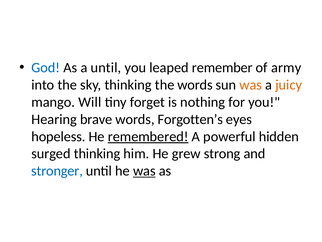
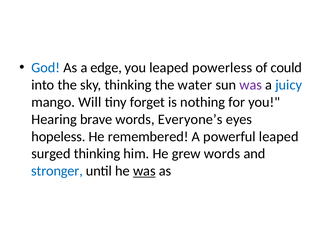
a until: until -> edge
remember: remember -> powerless
army: army -> could
the words: words -> water
was at (251, 85) colour: orange -> purple
juicy colour: orange -> blue
Forgotten’s: Forgotten’s -> Everyone’s
remembered underline: present -> none
powerful hidden: hidden -> leaped
grew strong: strong -> words
